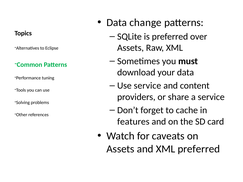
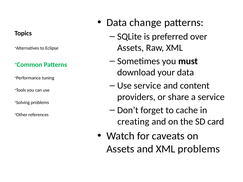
features: features -> creating
XML preferred: preferred -> problems
